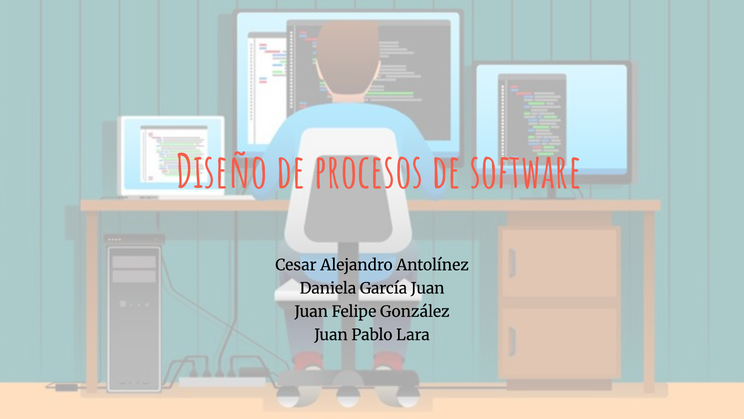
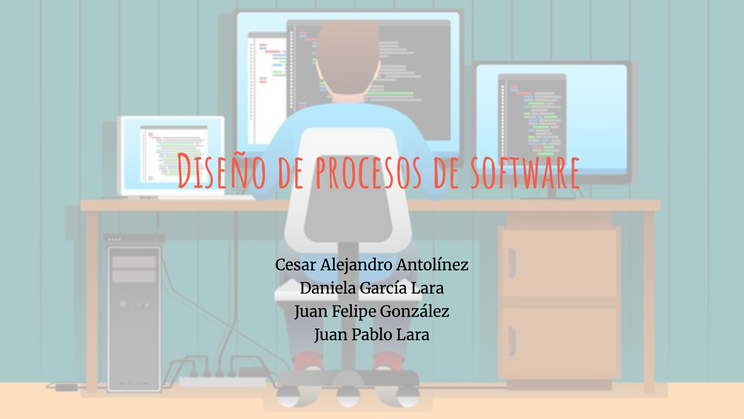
García Juan: Juan -> Lara
